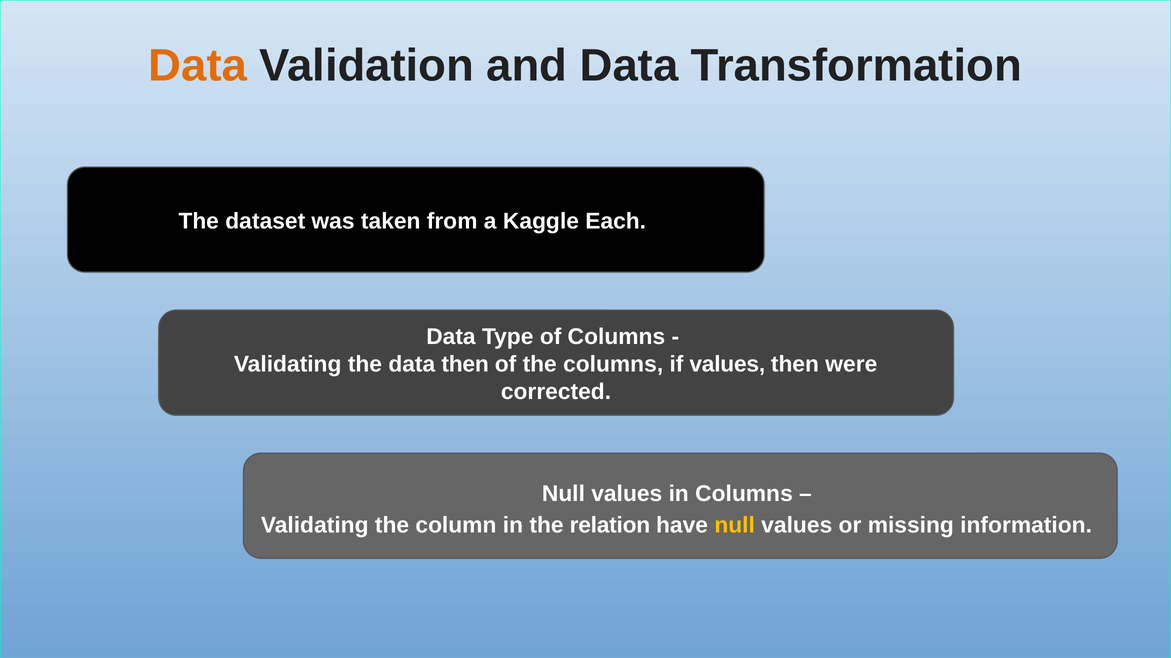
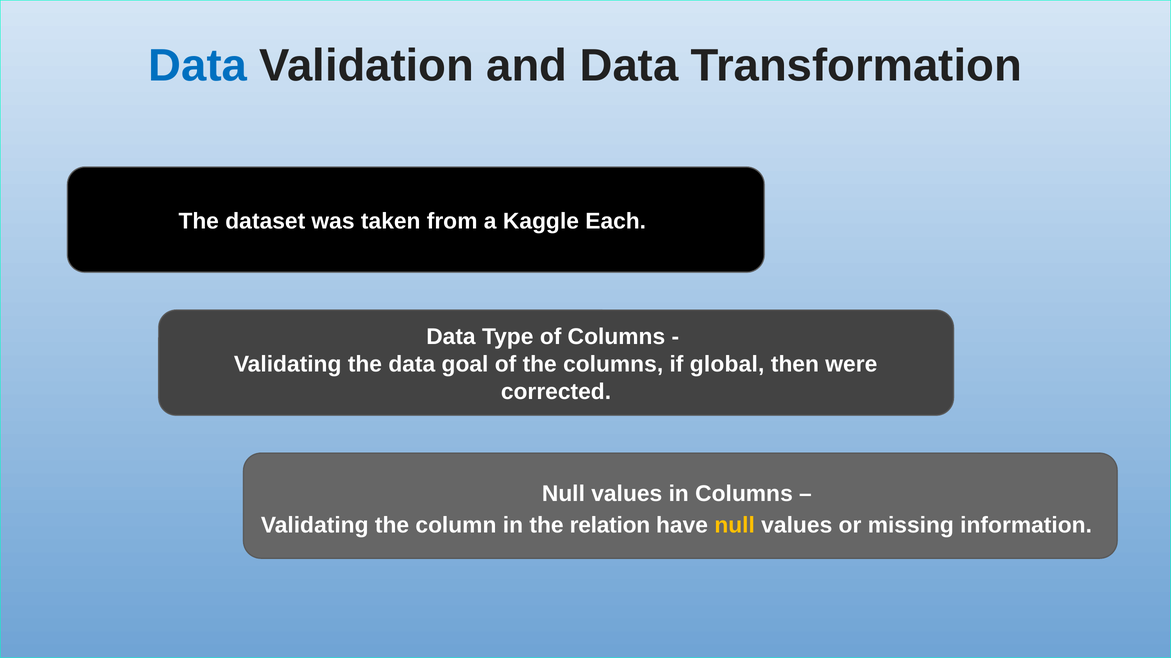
Data at (198, 66) colour: orange -> blue
data then: then -> goal
if values: values -> global
